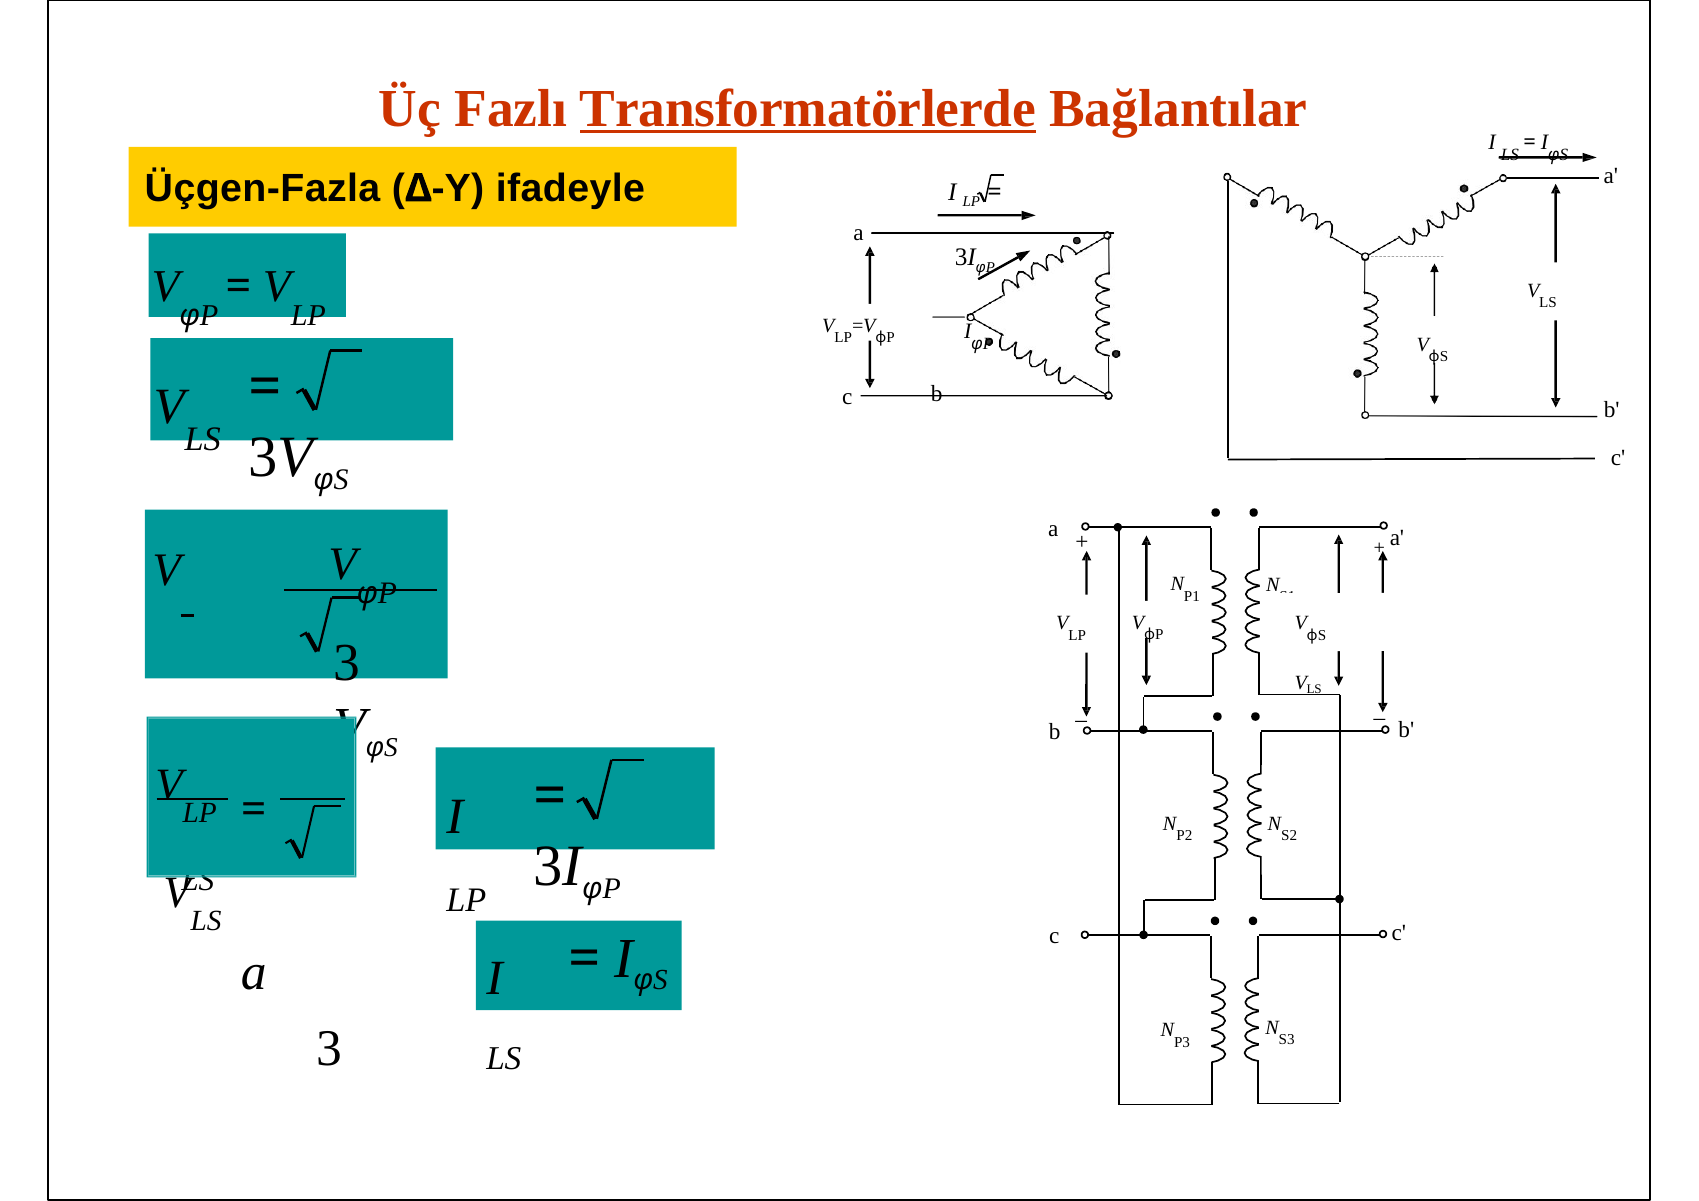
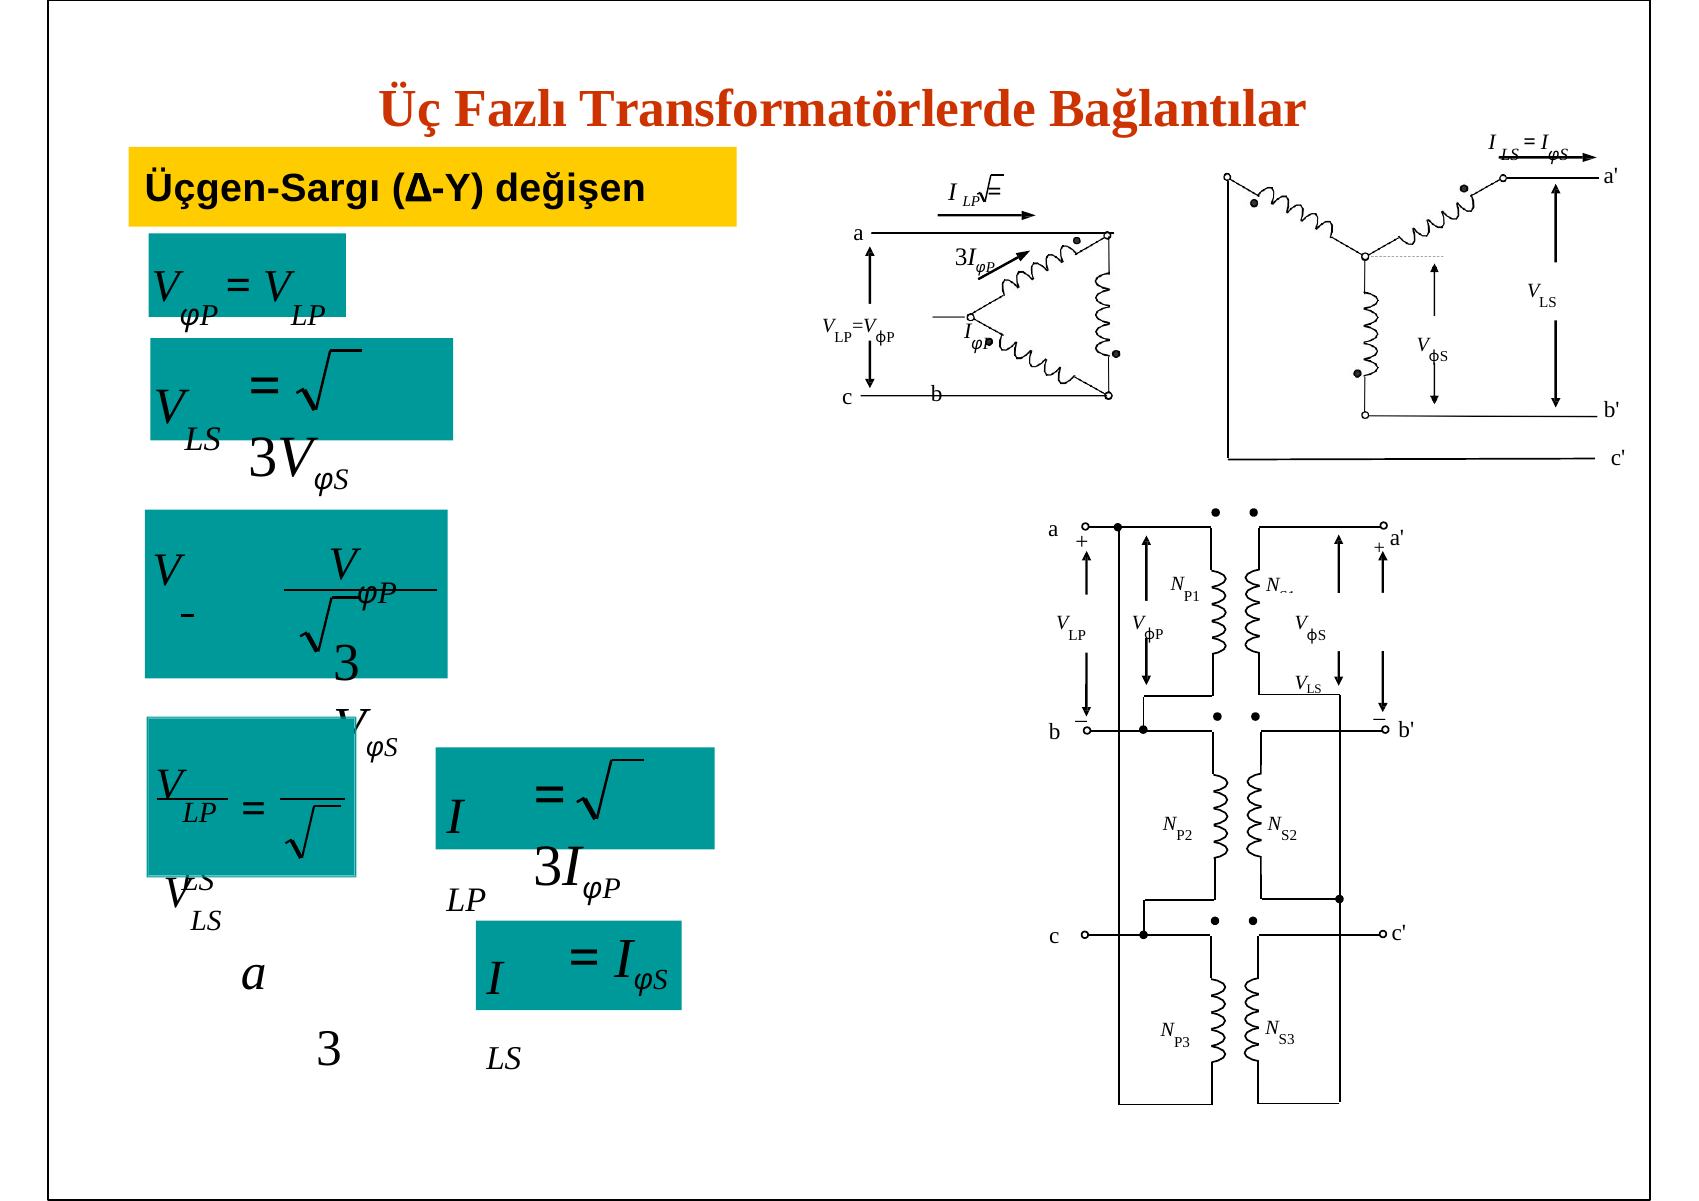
Transformatörlerde underline: present -> none
Üçgen-Fazla: Üçgen-Fazla -> Üçgen-Sargı
ifadeyle: ifadeyle -> değişen
